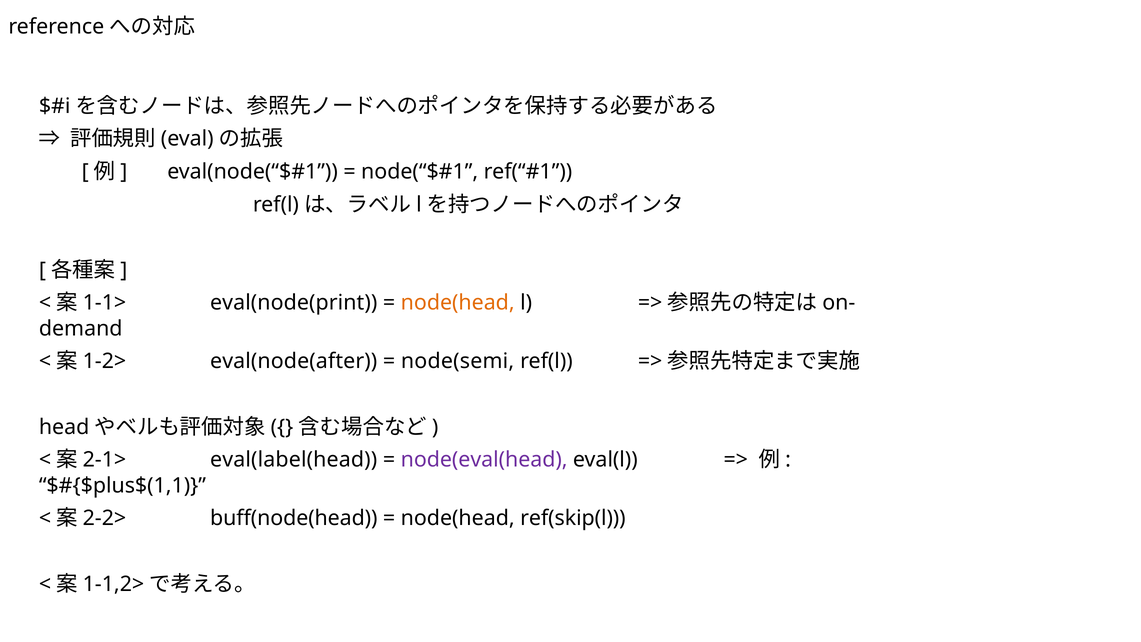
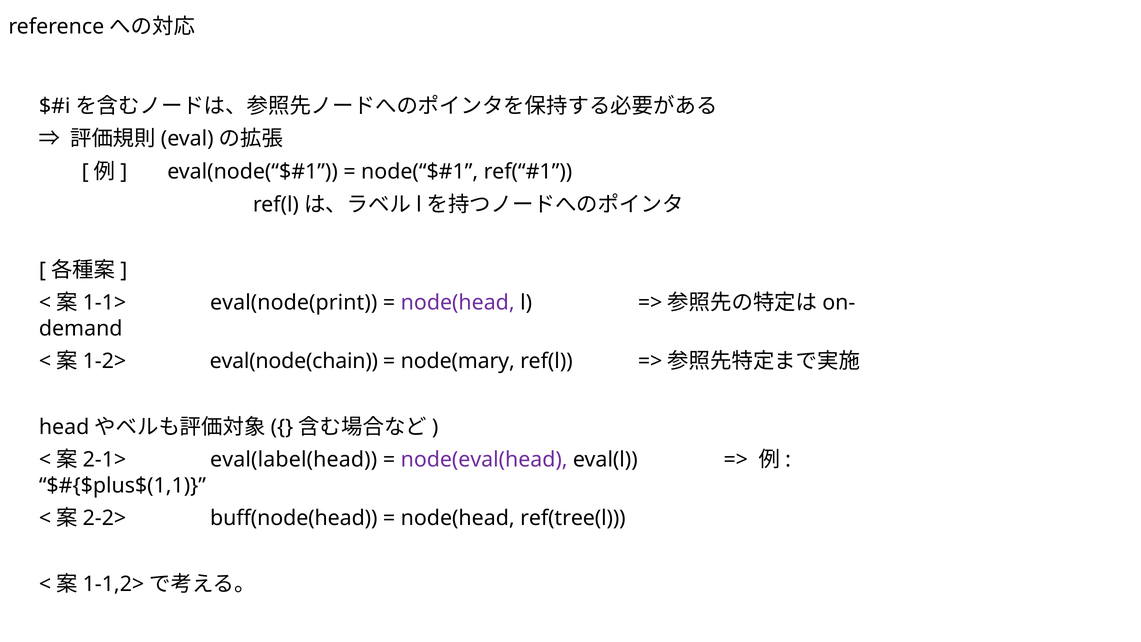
node(head at (458, 303) colour: orange -> purple
eval(node(after: eval(node(after -> eval(node(chain
node(semi: node(semi -> node(mary
ref(skip(l: ref(skip(l -> ref(tree(l
